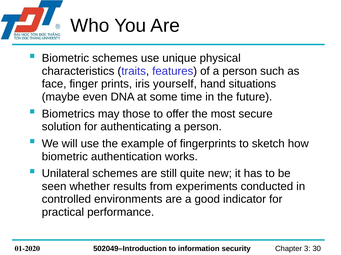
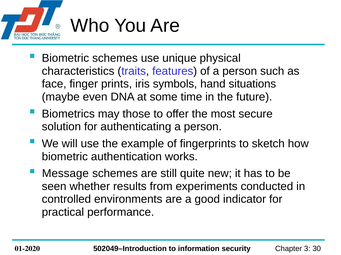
yourself: yourself -> symbols
Unilateral: Unilateral -> Message
